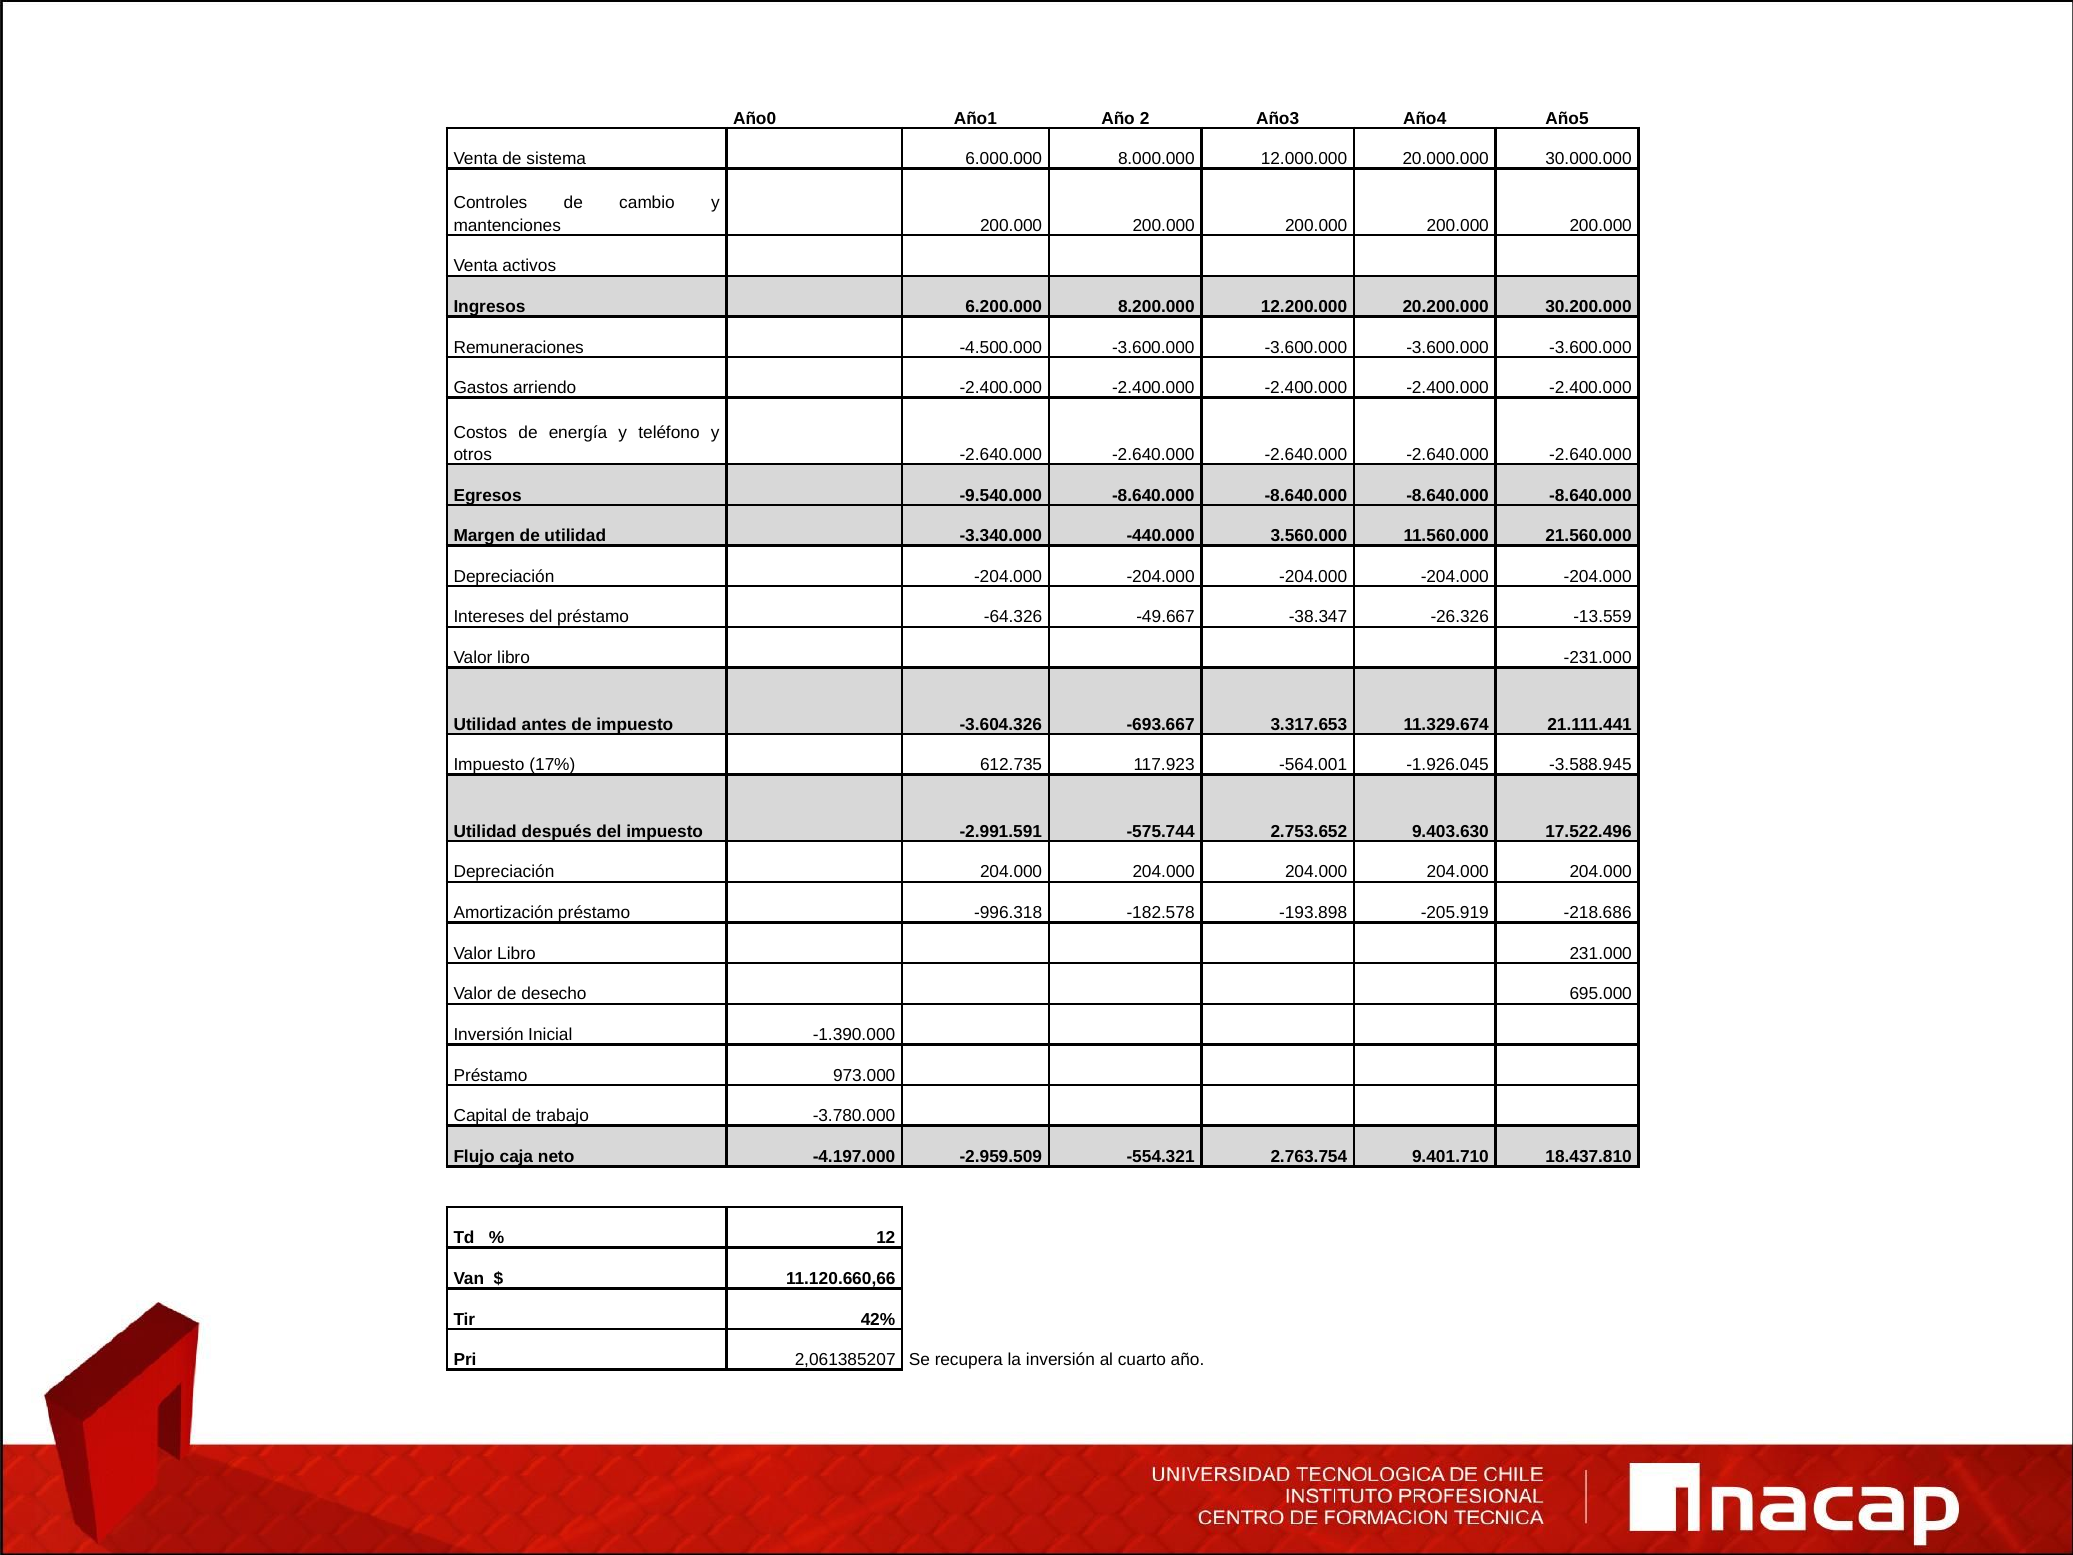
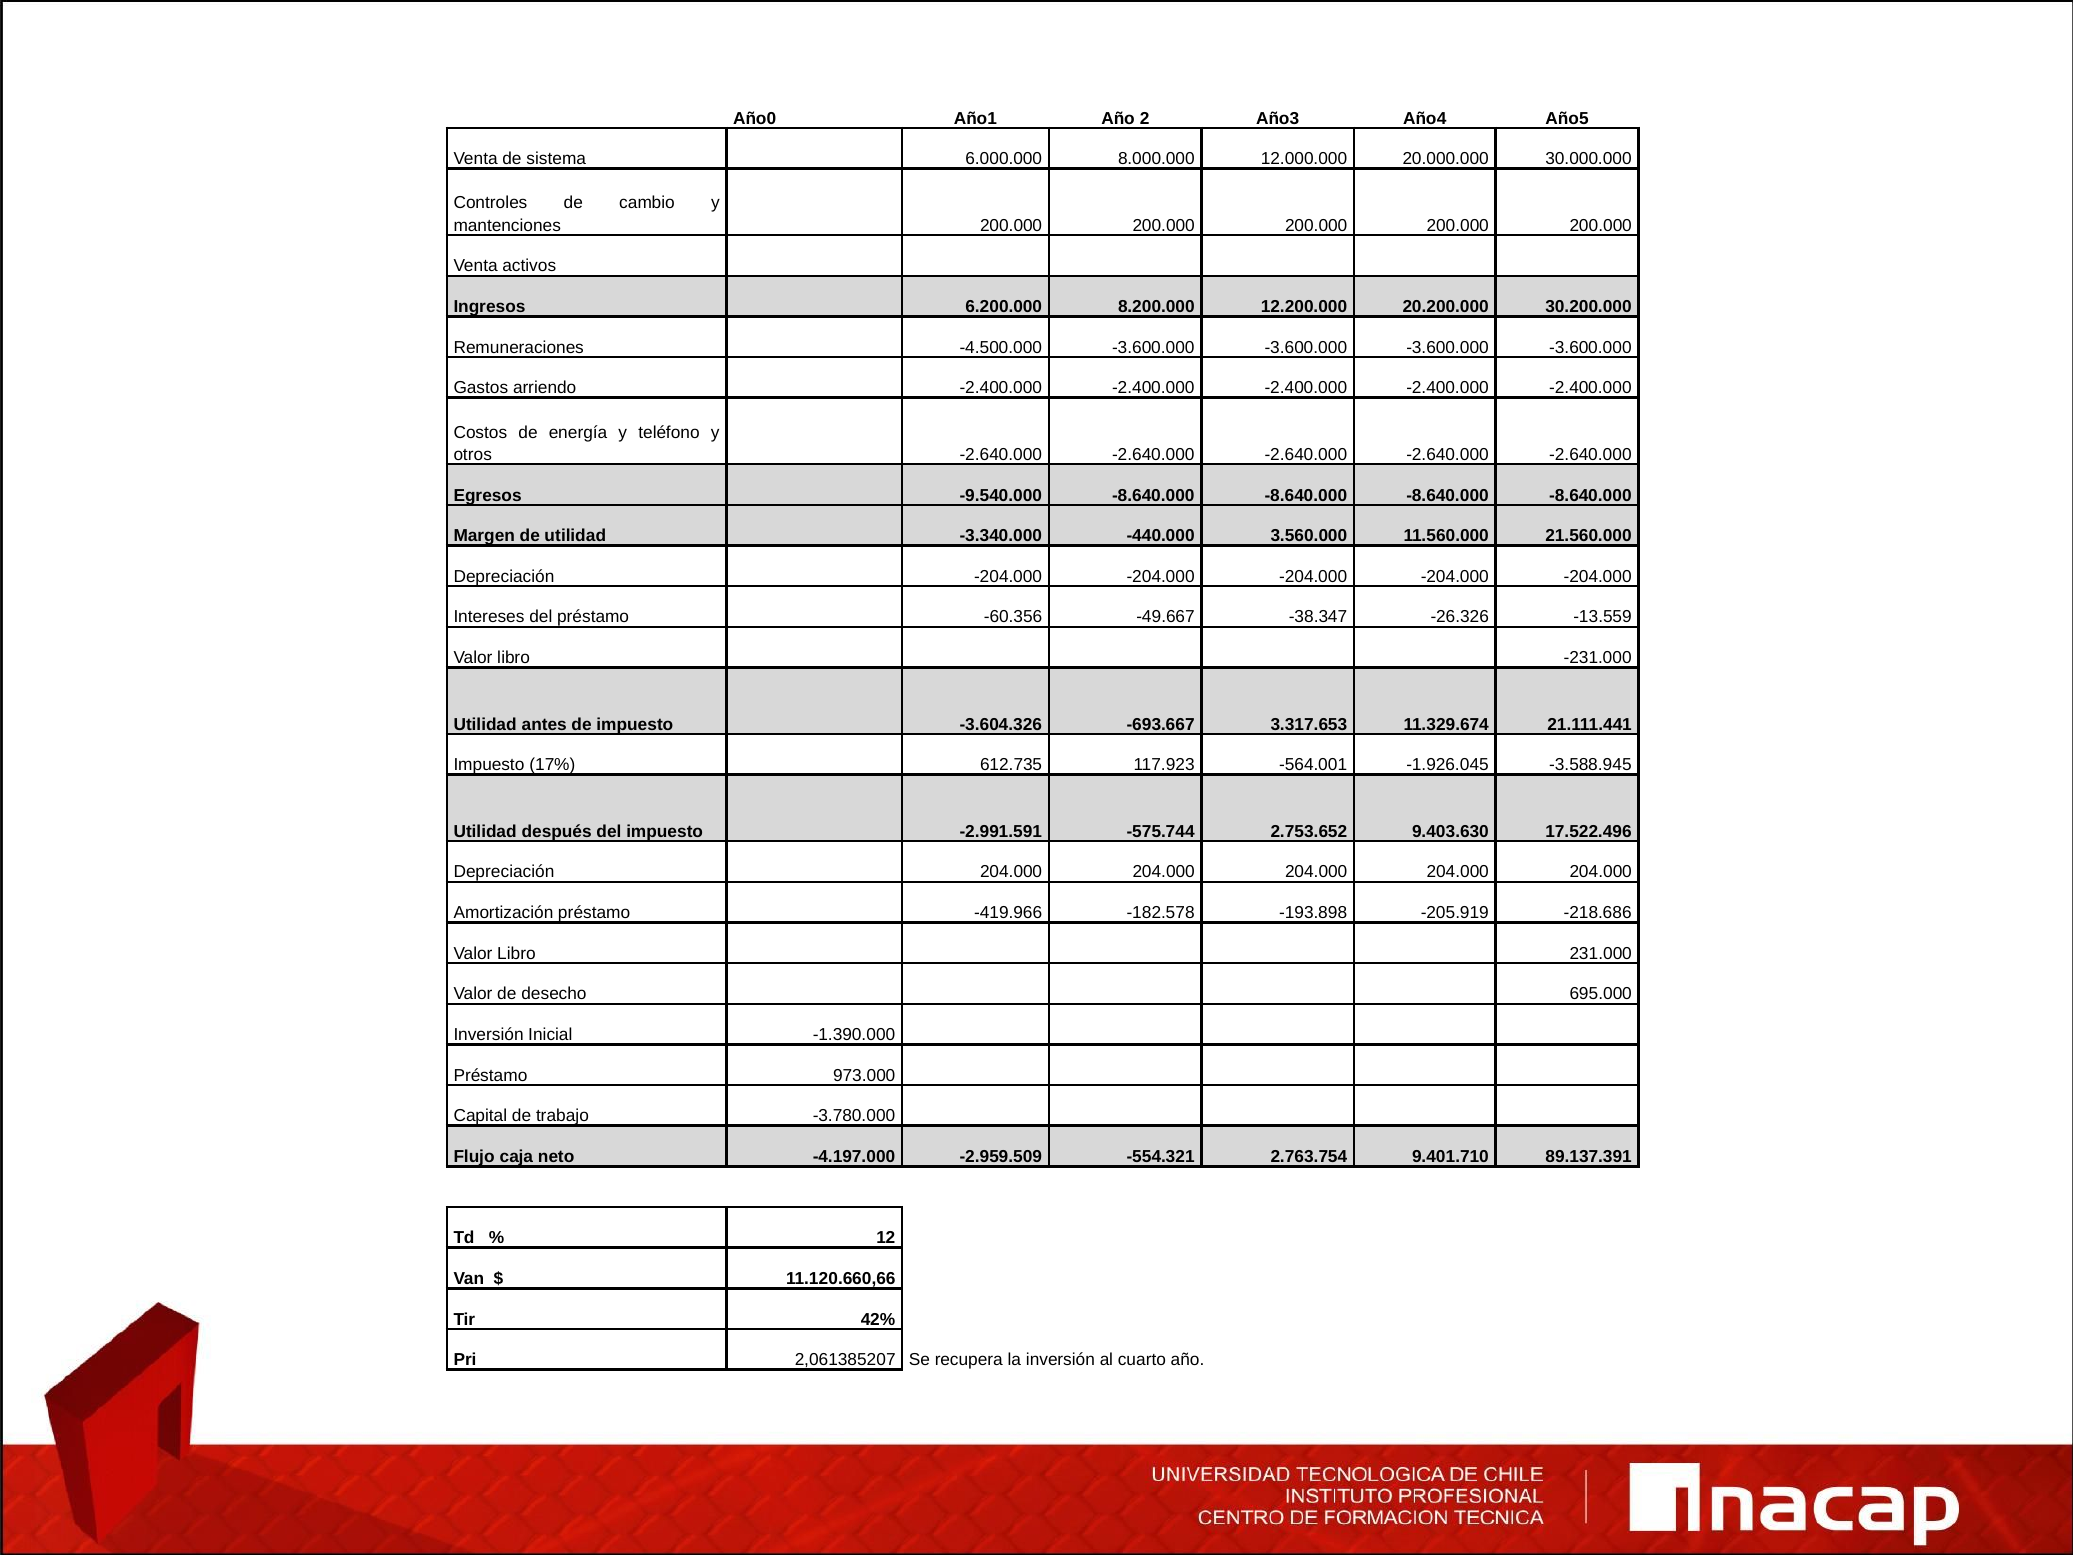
-64.326: -64.326 -> -60.356
-996.318: -996.318 -> -419.966
18.437.810: 18.437.810 -> 89.137.391
